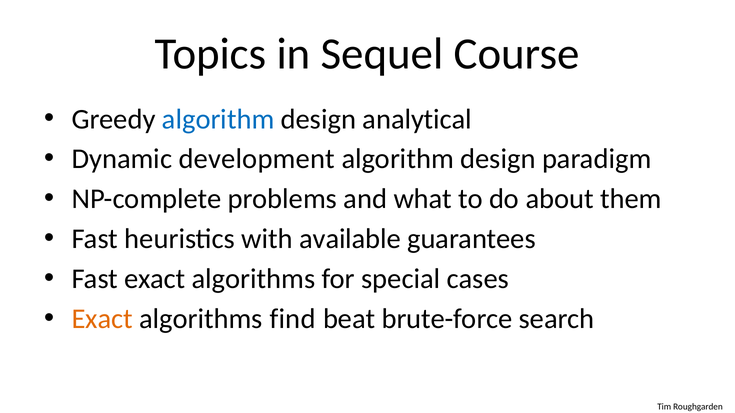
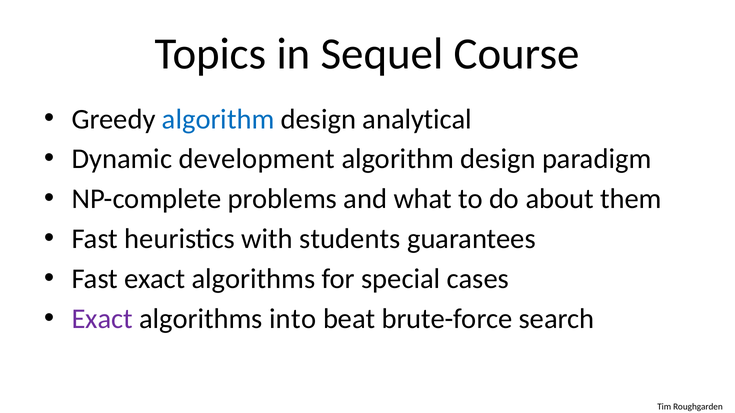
available: available -> students
Exact at (102, 319) colour: orange -> purple
find: find -> into
